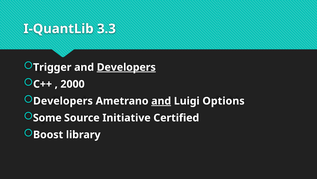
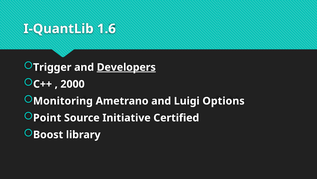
3.3: 3.3 -> 1.6
Developers at (63, 101): Developers -> Monitoring
and at (161, 101) underline: present -> none
Some: Some -> Point
